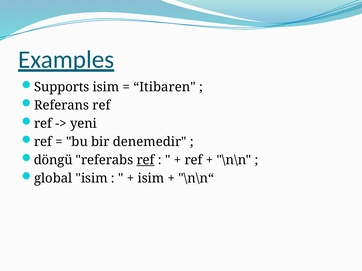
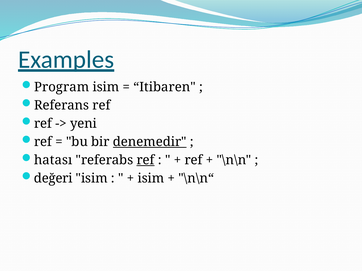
Supports: Supports -> Program
denemedir underline: none -> present
döngü: döngü -> hatası
global: global -> değeri
